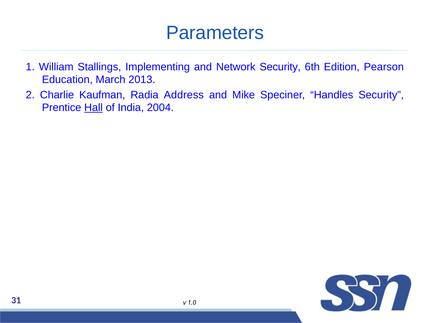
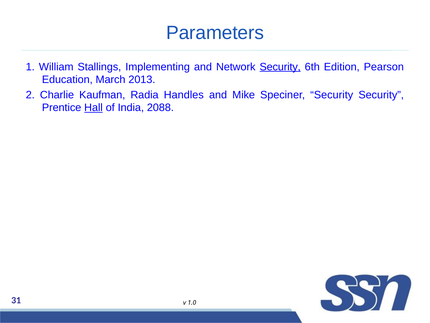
Security at (280, 67) underline: none -> present
Address: Address -> Handles
Speciner Handles: Handles -> Security
2004: 2004 -> 2088
